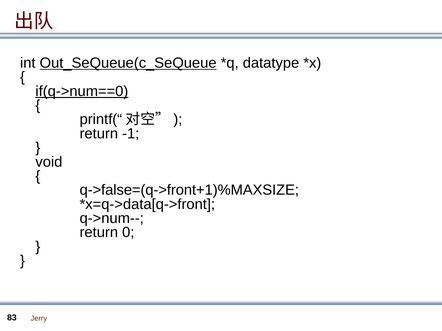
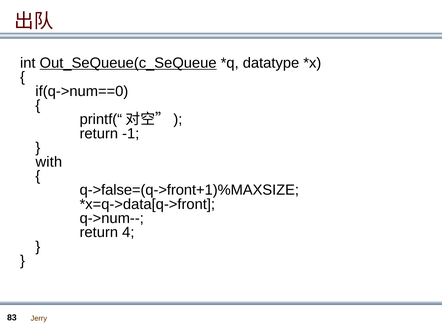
if(q->num==0 underline: present -> none
void: void -> with
0: 0 -> 4
